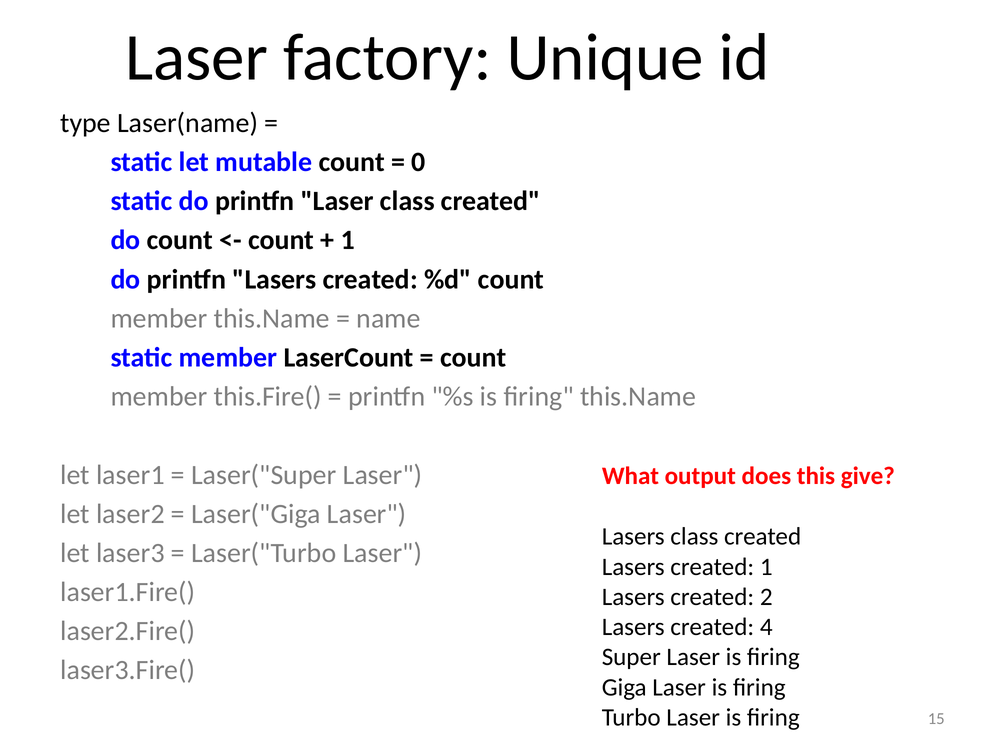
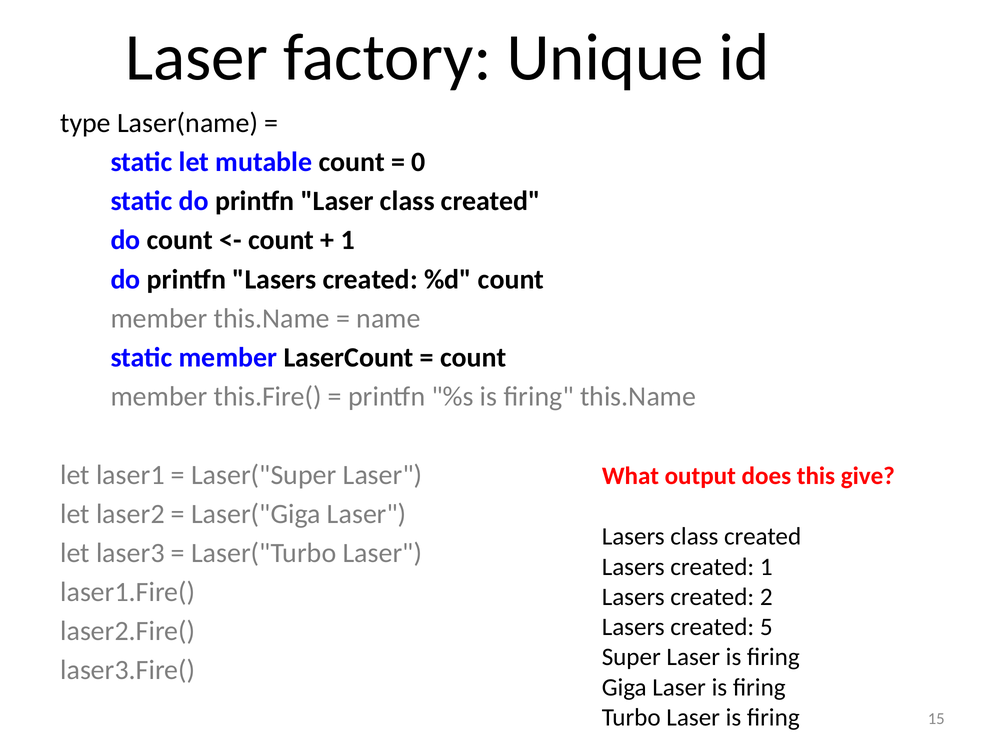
4: 4 -> 5
